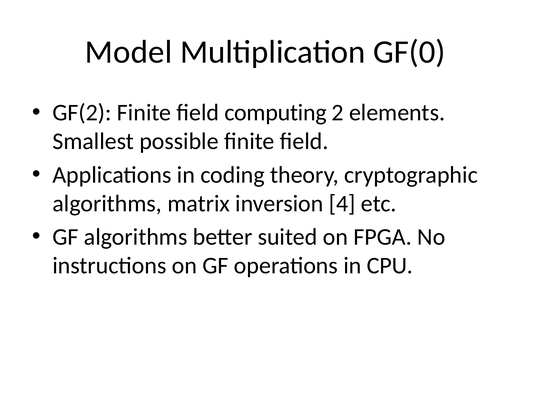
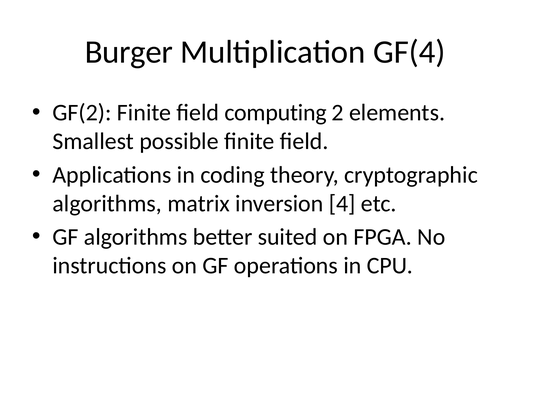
Model: Model -> Burger
GF(0: GF(0 -> GF(4
